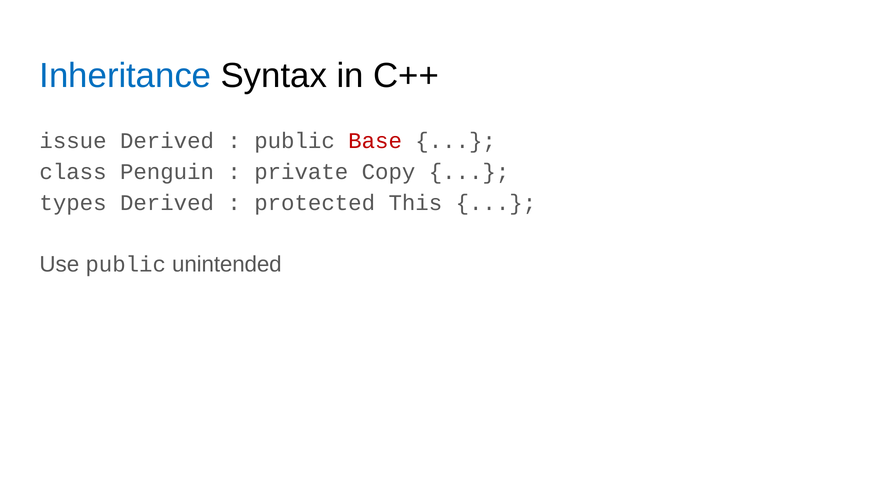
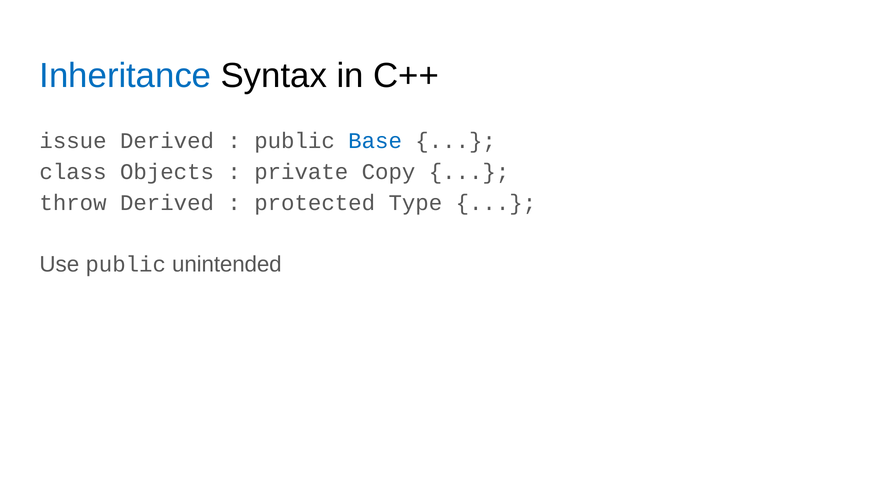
Base colour: red -> blue
Penguin: Penguin -> Objects
types: types -> throw
This: This -> Type
